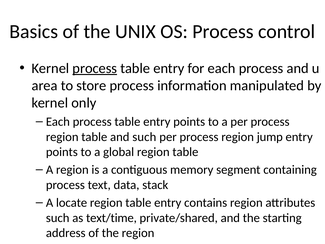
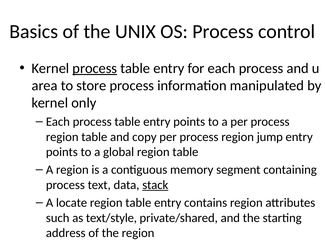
and such: such -> copy
stack underline: none -> present
text/time: text/time -> text/style
